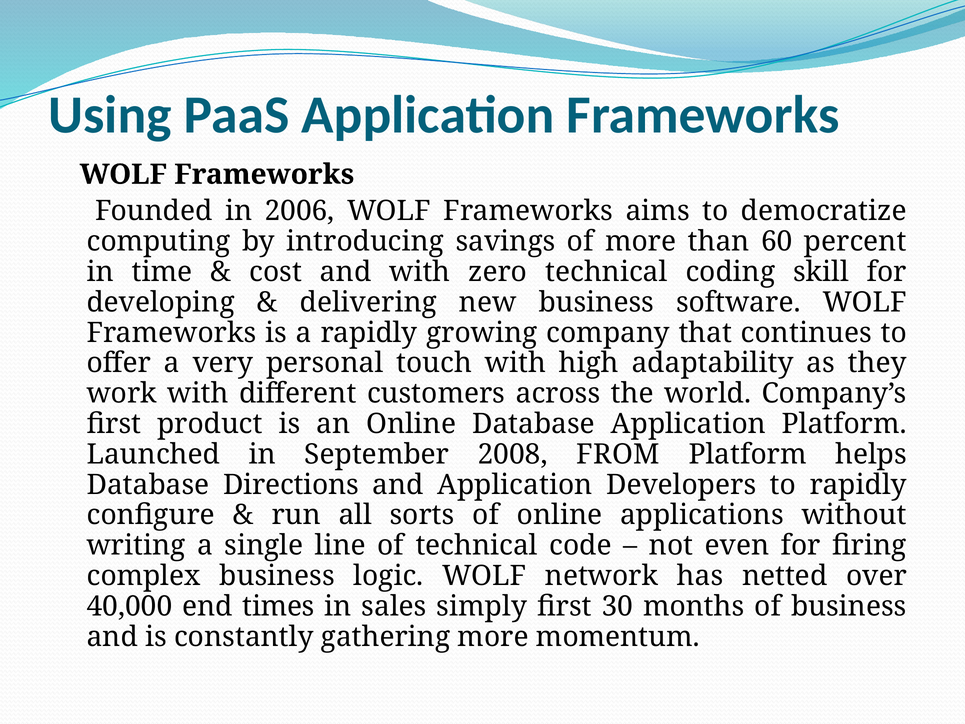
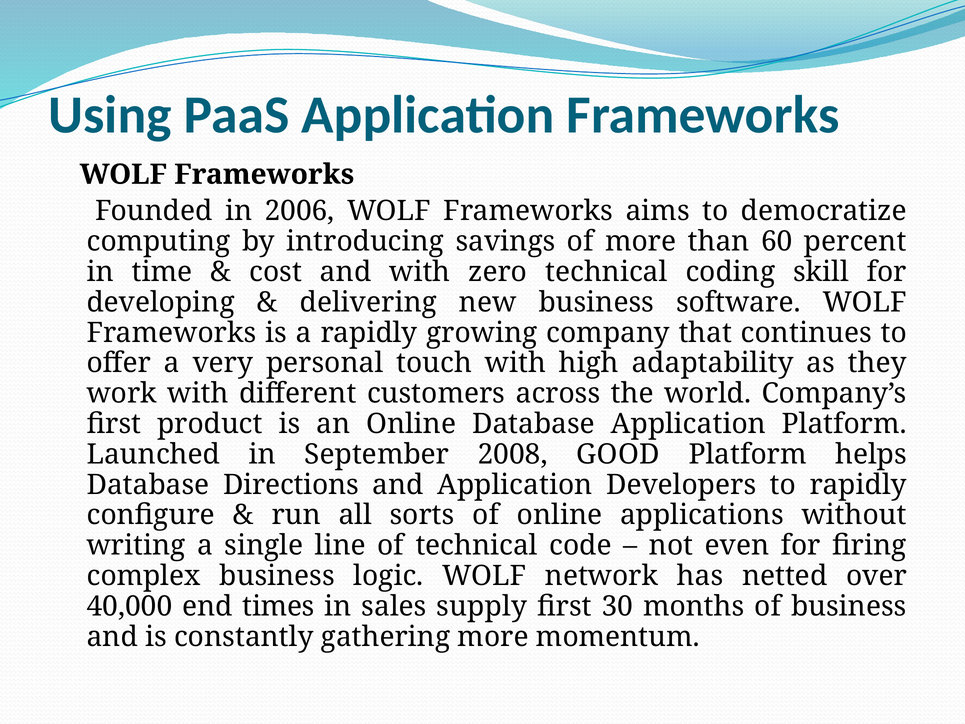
FROM: FROM -> GOOD
simply: simply -> supply
